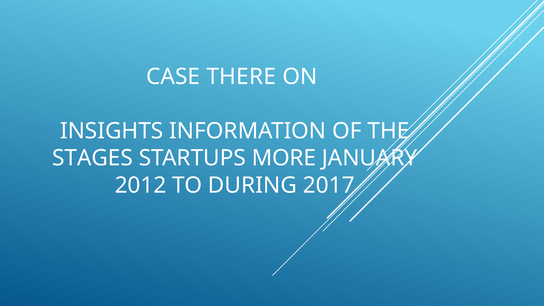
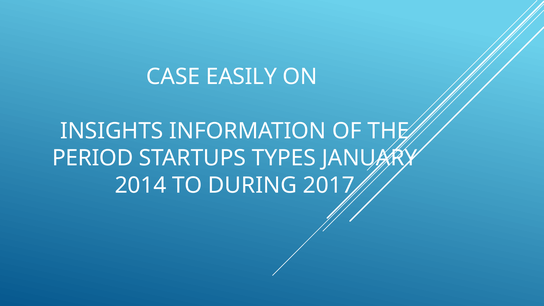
THERE: THERE -> EASILY
STAGES: STAGES -> PERIOD
MORE: MORE -> TYPES
2012: 2012 -> 2014
